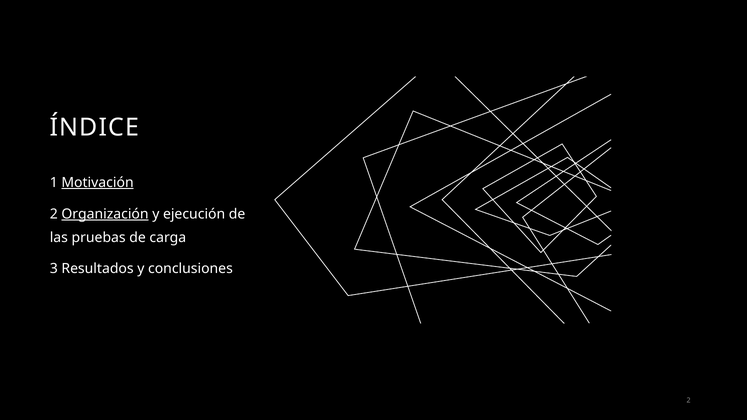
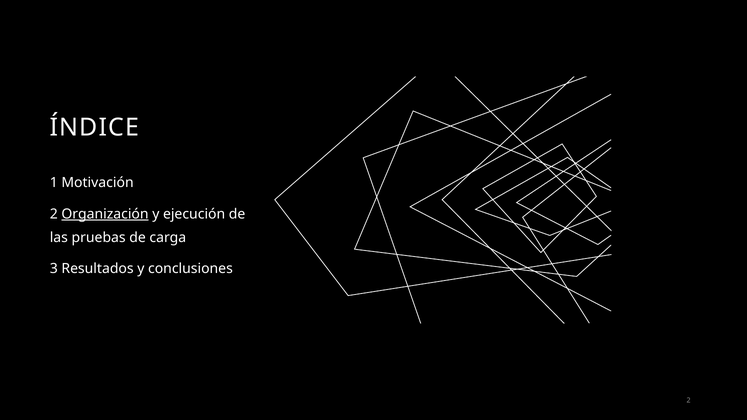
Motivación underline: present -> none
